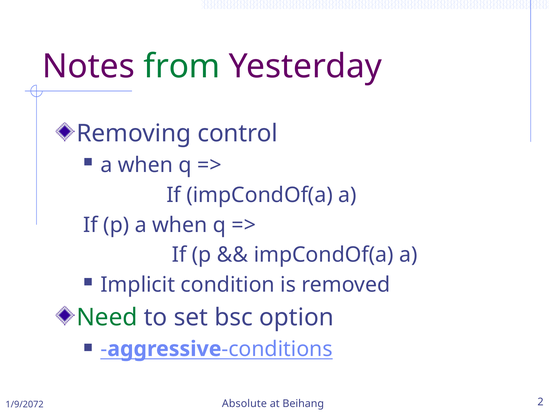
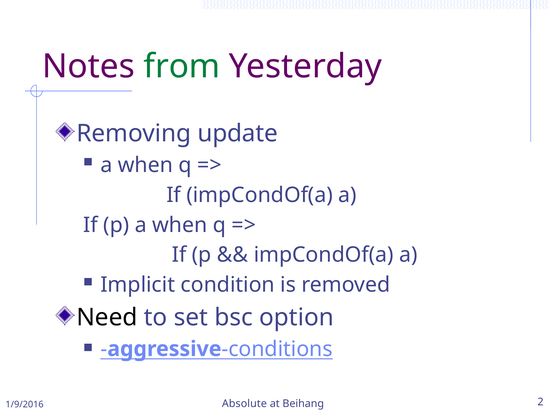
control: control -> update
Need colour: green -> black
1/9/2072: 1/9/2072 -> 1/9/2016
